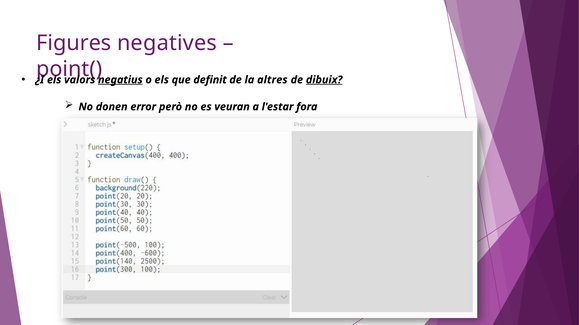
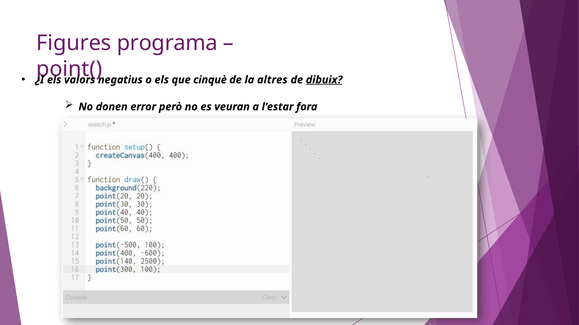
negatives: negatives -> programa
negatius underline: present -> none
definit: definit -> cinquè
